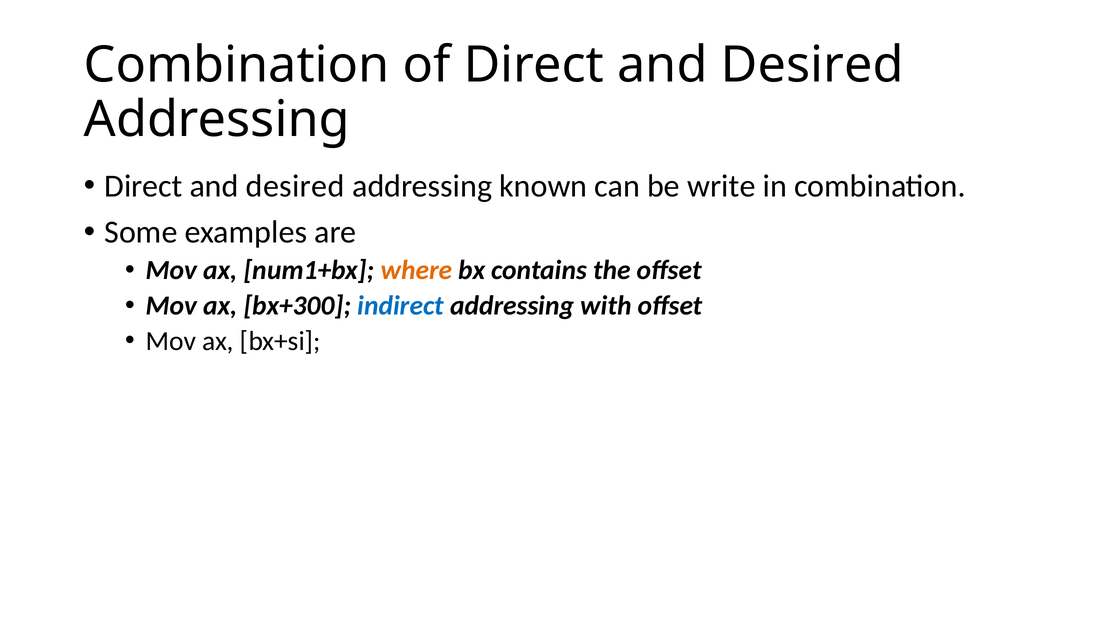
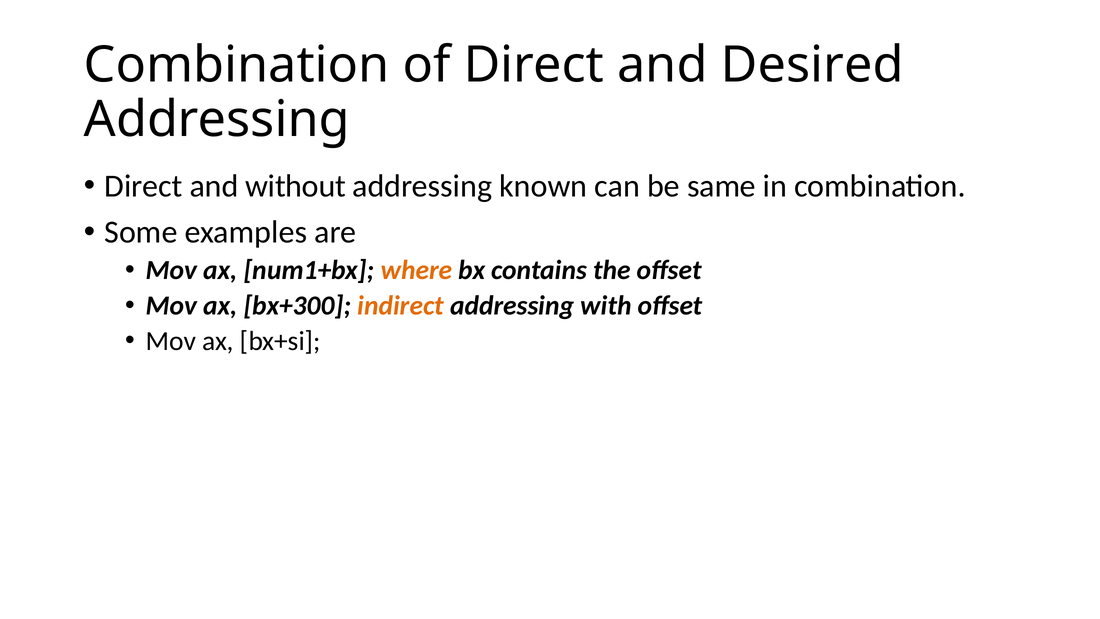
desired at (295, 186): desired -> without
write: write -> same
indirect colour: blue -> orange
